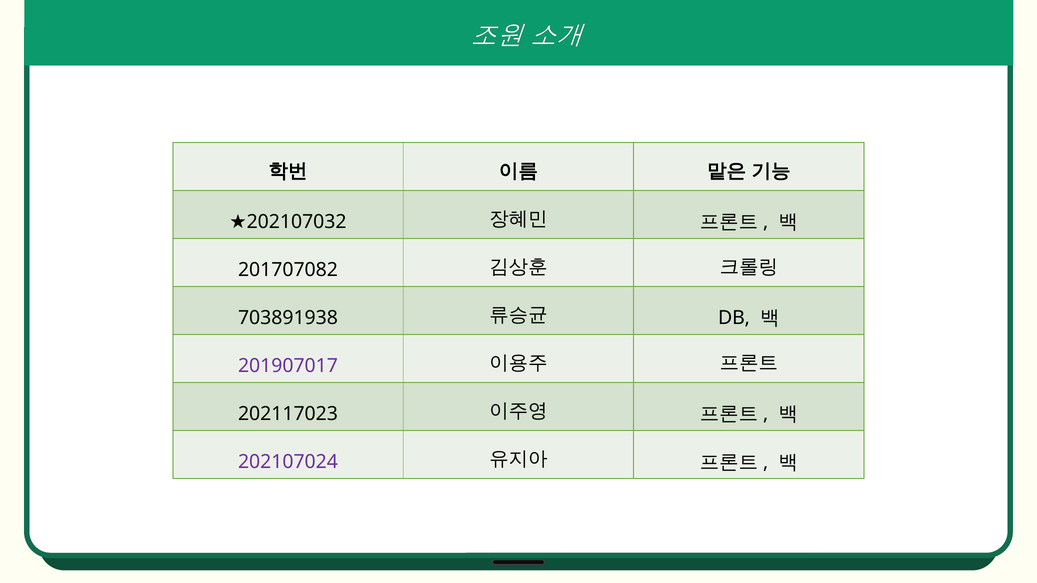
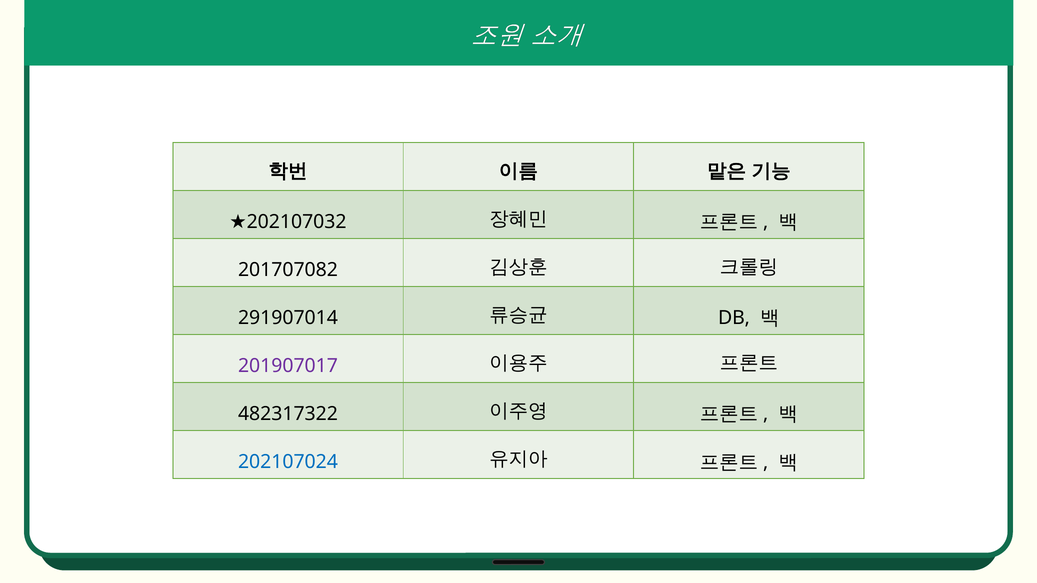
703891938: 703891938 -> 291907014
202117023: 202117023 -> 482317322
202107024 colour: purple -> blue
